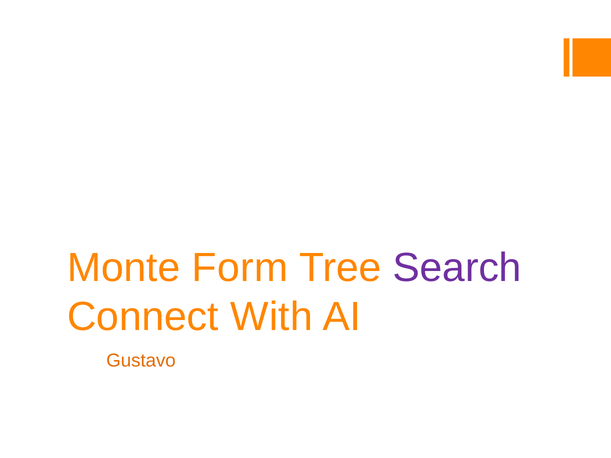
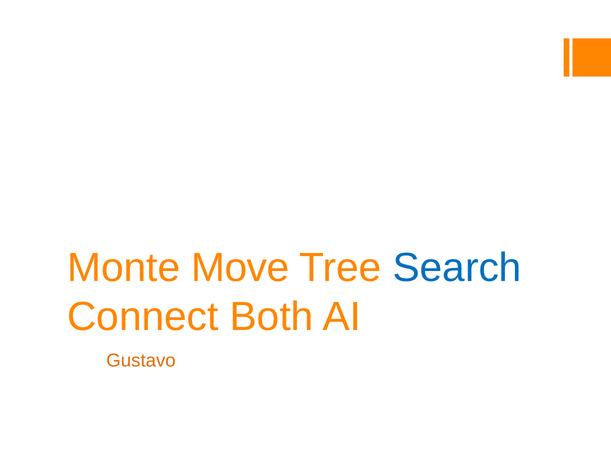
Form: Form -> Move
Search colour: purple -> blue
With: With -> Both
